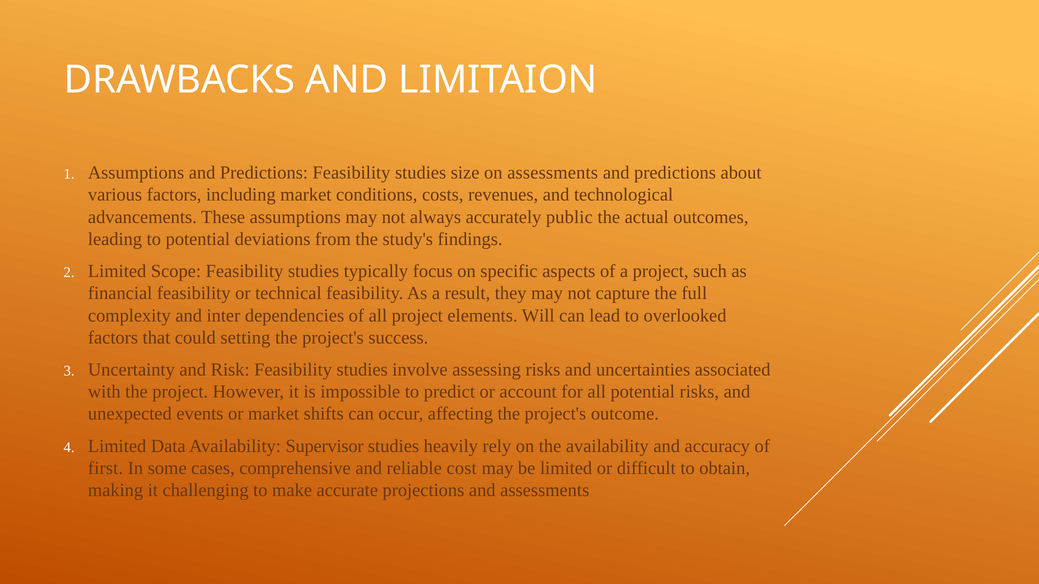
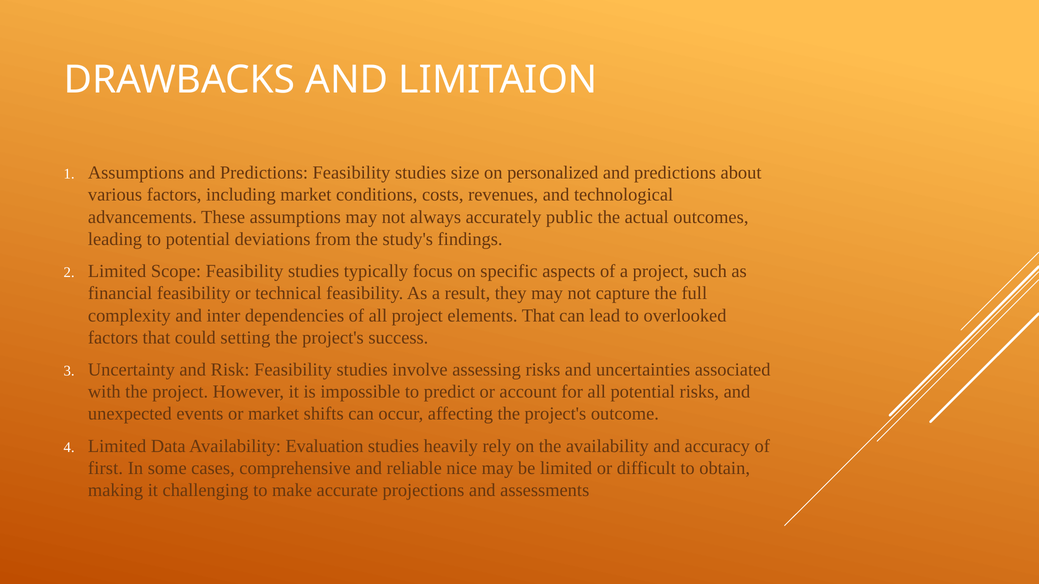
on assessments: assessments -> personalized
elements Will: Will -> That
Supervisor: Supervisor -> Evaluation
cost: cost -> nice
